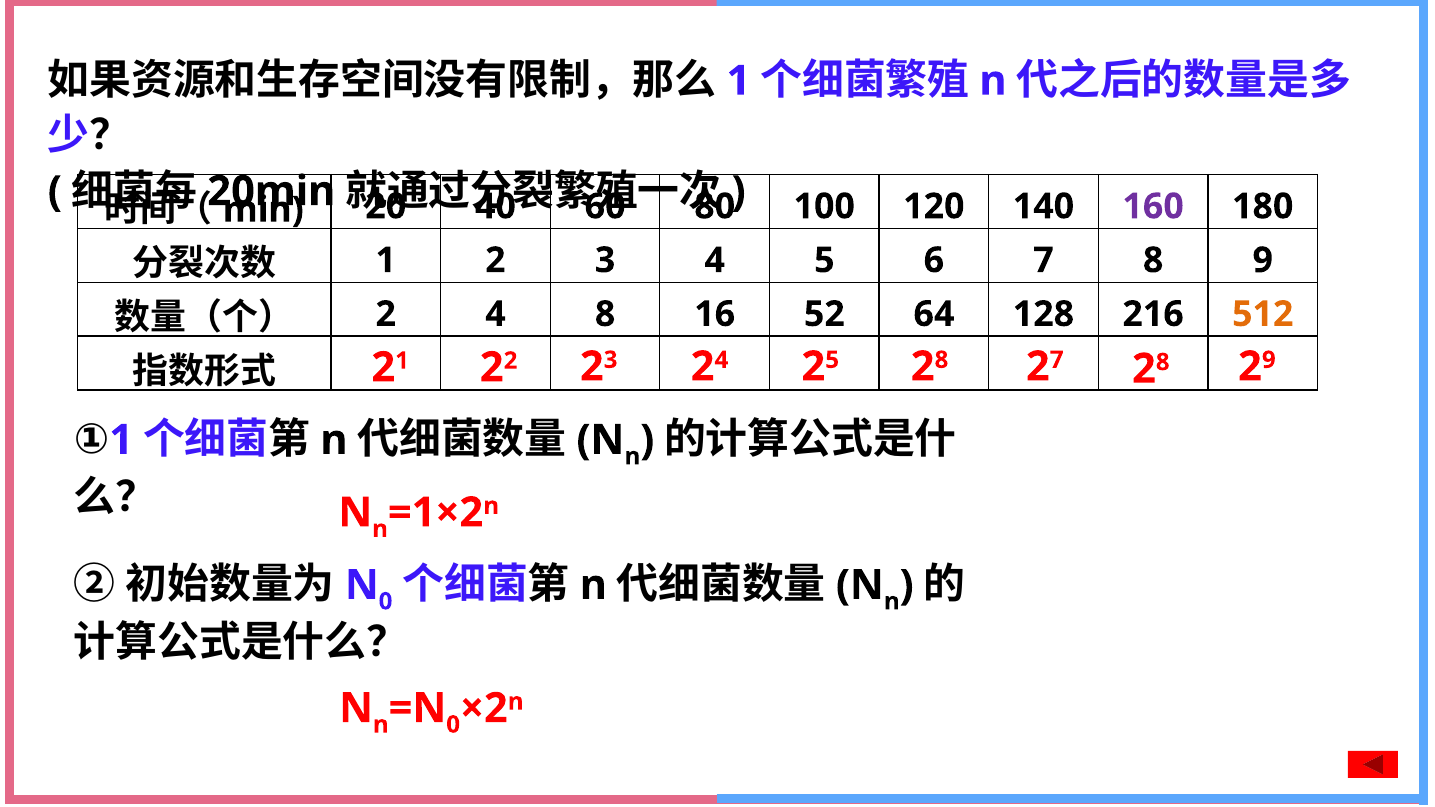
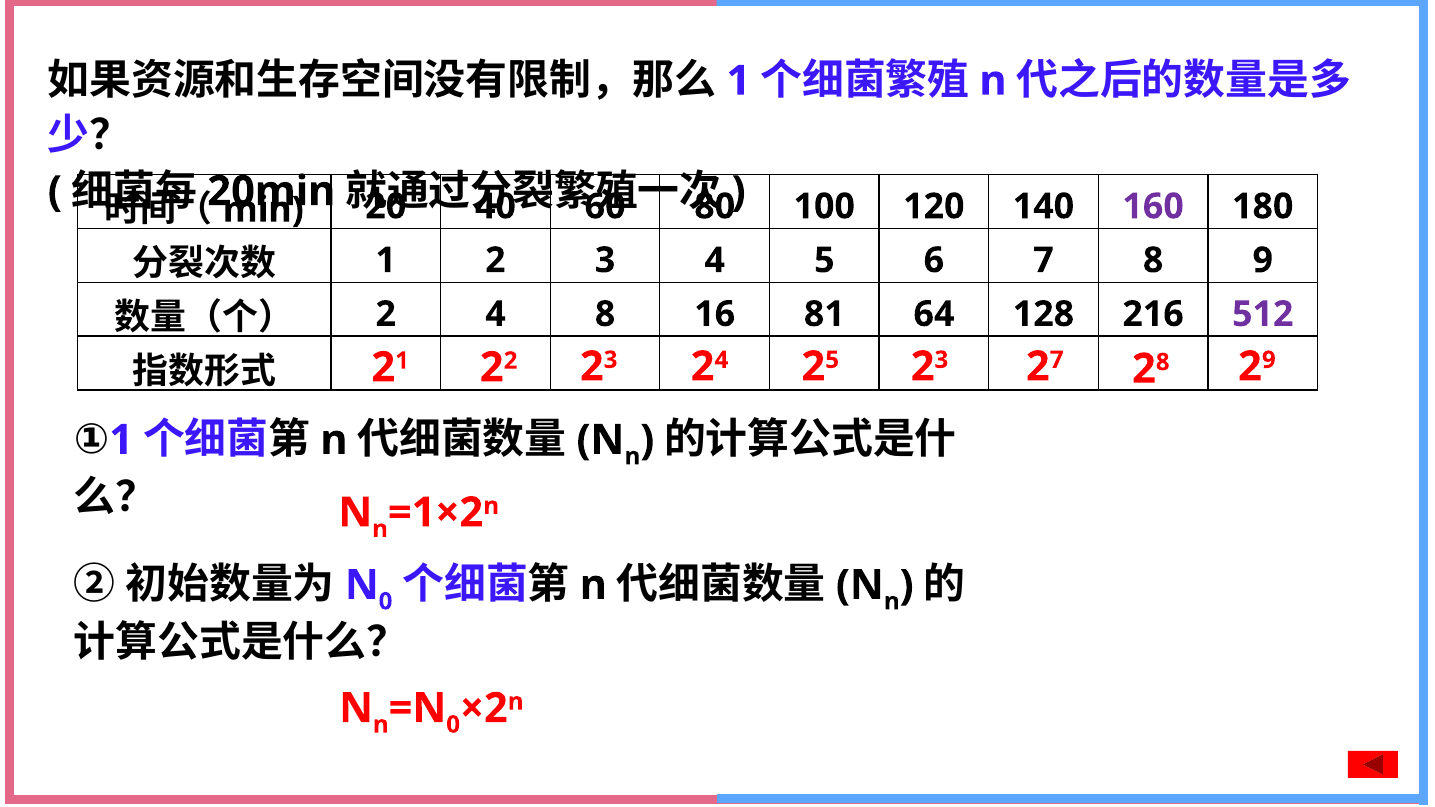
52: 52 -> 81
512 colour: orange -> purple
5 2 8: 8 -> 3
